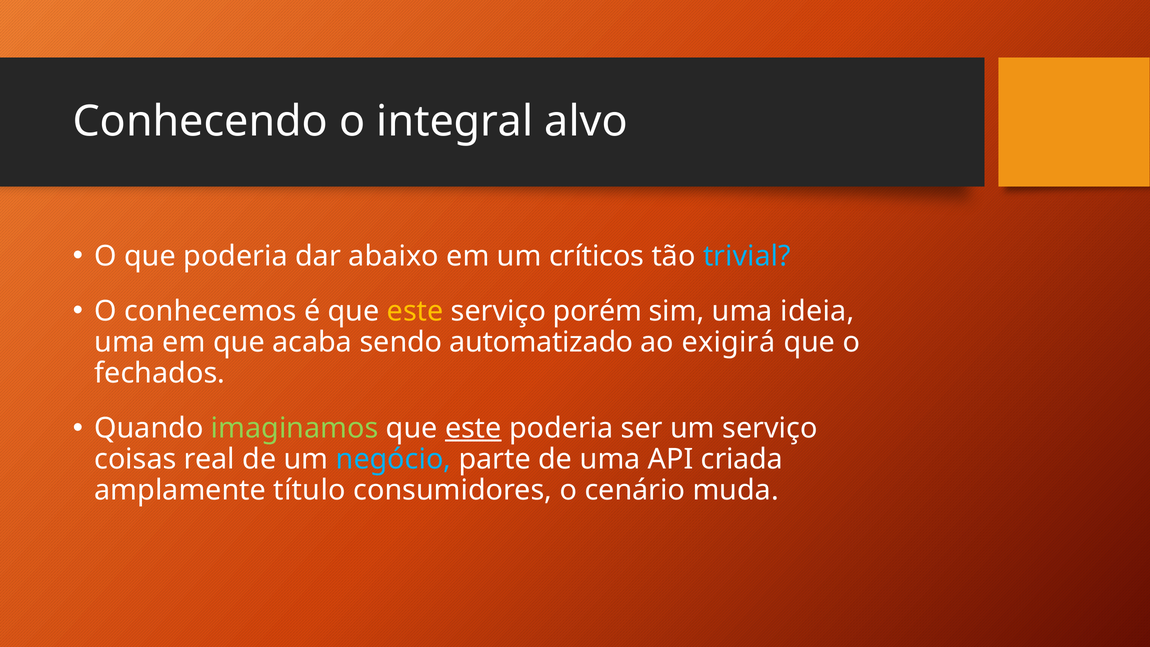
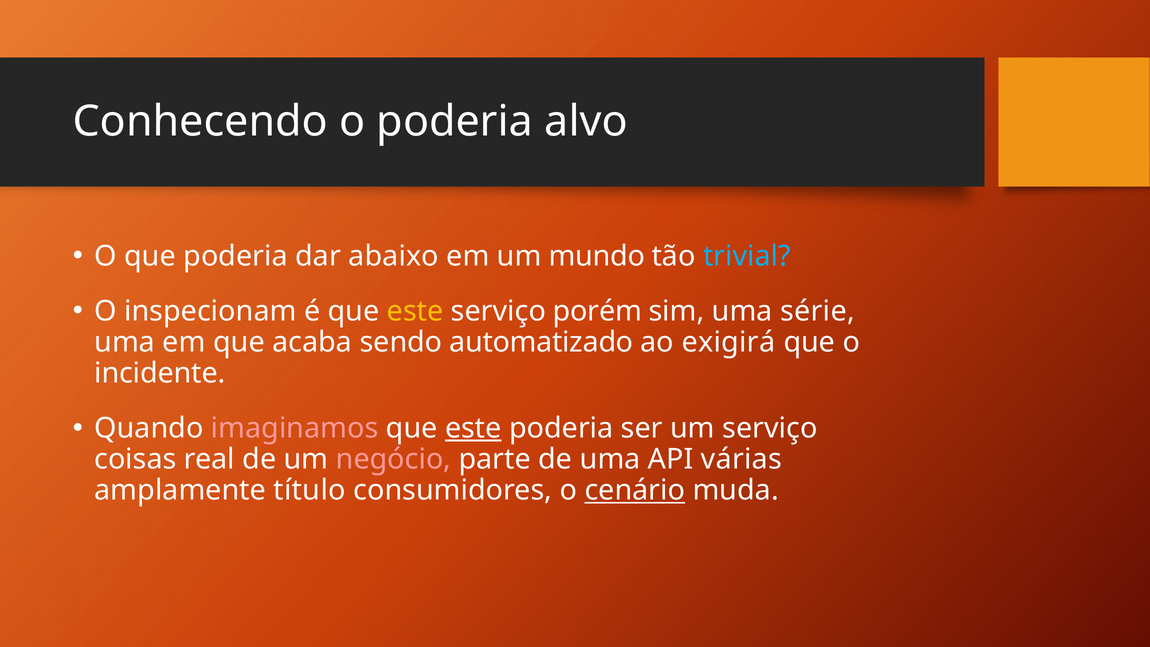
o integral: integral -> poderia
críticos: críticos -> mundo
conhecemos: conhecemos -> inspecionam
ideia: ideia -> série
fechados: fechados -> incidente
imaginamos colour: light green -> pink
negócio colour: light blue -> pink
criada: criada -> várias
cenário underline: none -> present
